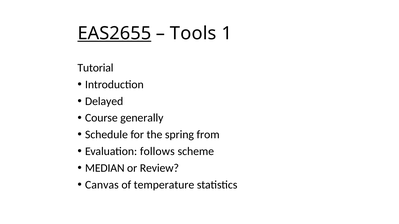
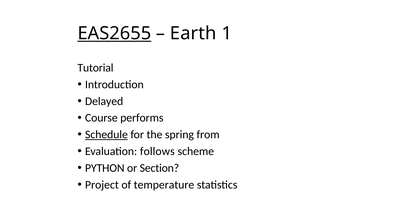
Tools: Tools -> Earth
generally: generally -> performs
Schedule underline: none -> present
MEDIAN: MEDIAN -> PYTHON
Review: Review -> Section
Canvas: Canvas -> Project
